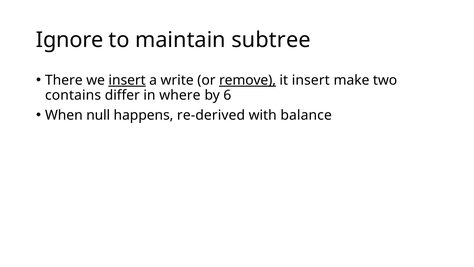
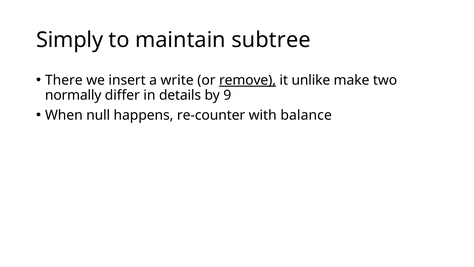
Ignore: Ignore -> Simply
insert at (127, 80) underline: present -> none
it insert: insert -> unlike
contains: contains -> normally
where: where -> details
6: 6 -> 9
re-derived: re-derived -> re-counter
